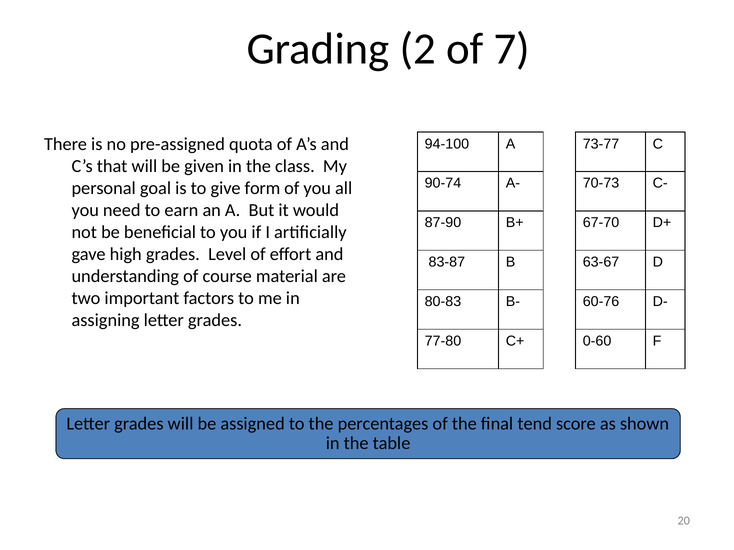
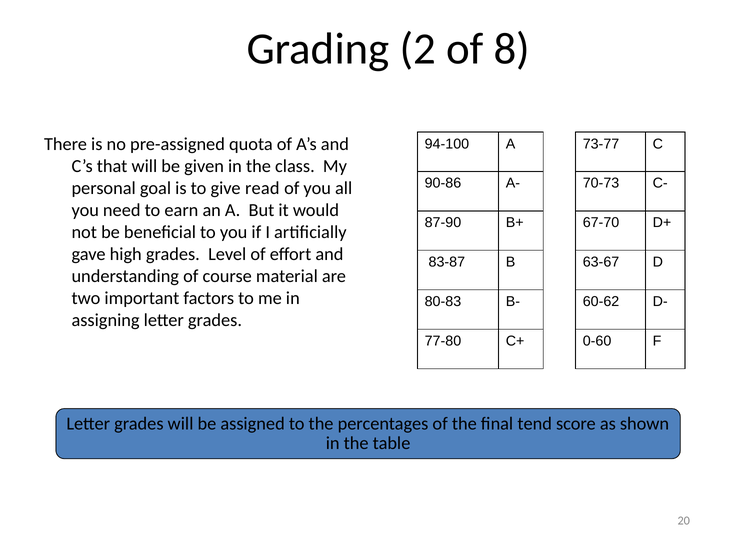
7: 7 -> 8
90-74: 90-74 -> 90-86
form: form -> read
60-76: 60-76 -> 60-62
